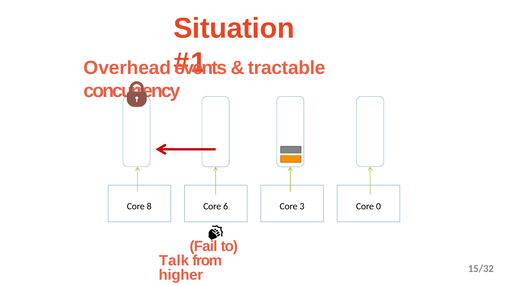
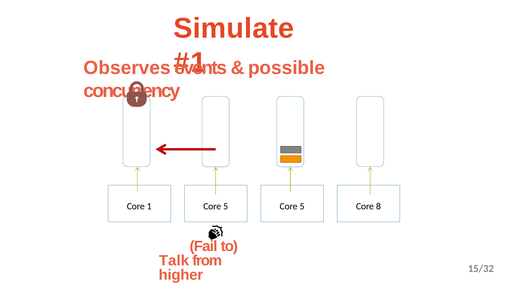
Situation: Situation -> Simulate
Overhead: Overhead -> Observes
tractable: tractable -> possible
8: 8 -> 1
6 at (226, 206): 6 -> 5
3 at (302, 206): 3 -> 5
0: 0 -> 8
